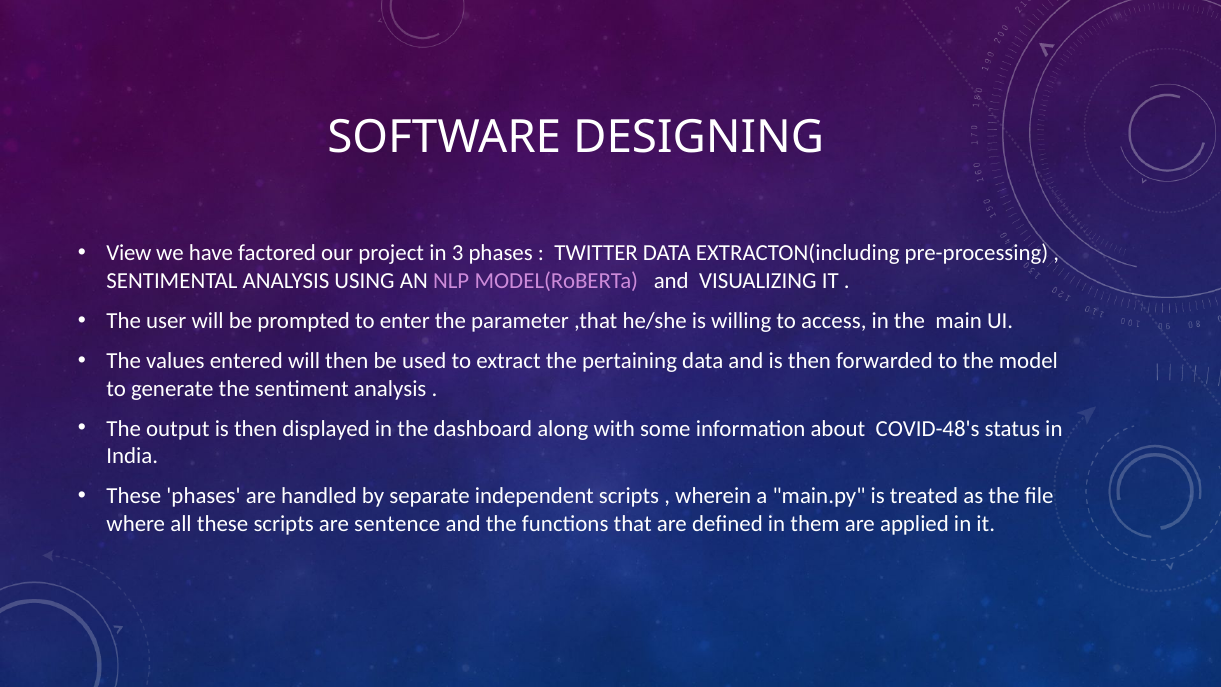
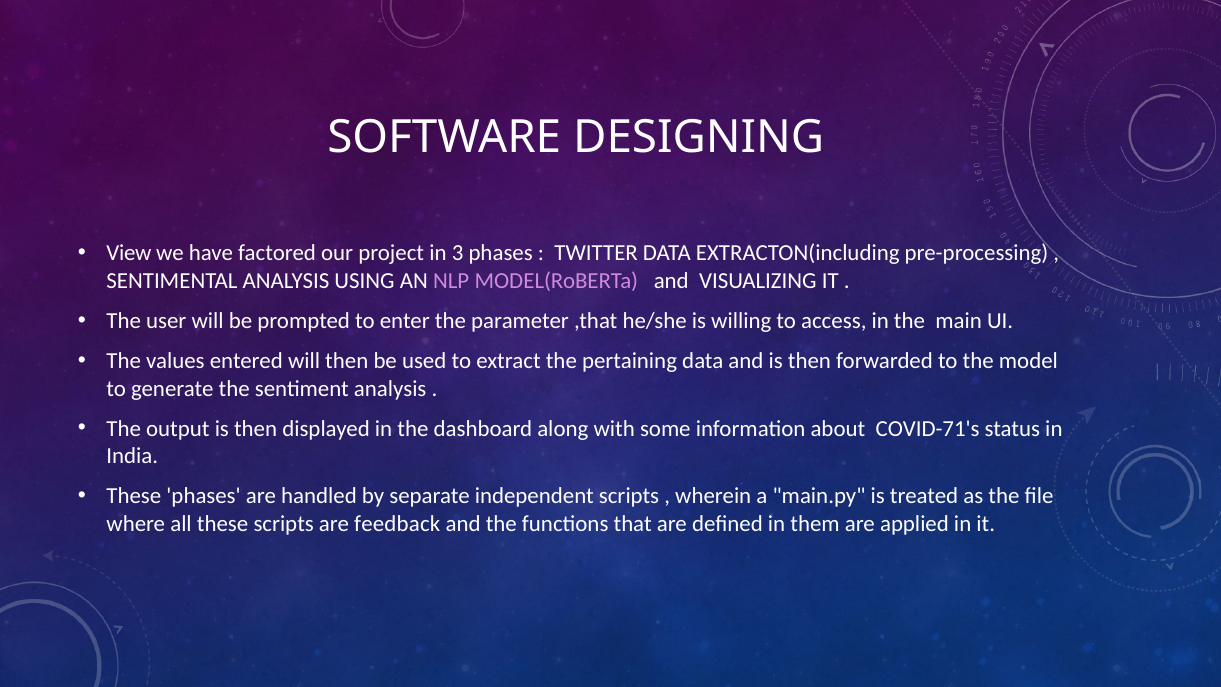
COVID-48's: COVID-48's -> COVID-71's
sentence: sentence -> feedback
